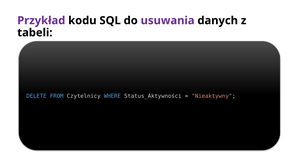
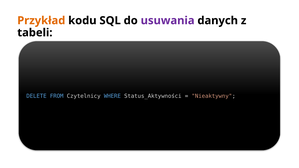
Przykład colour: purple -> orange
